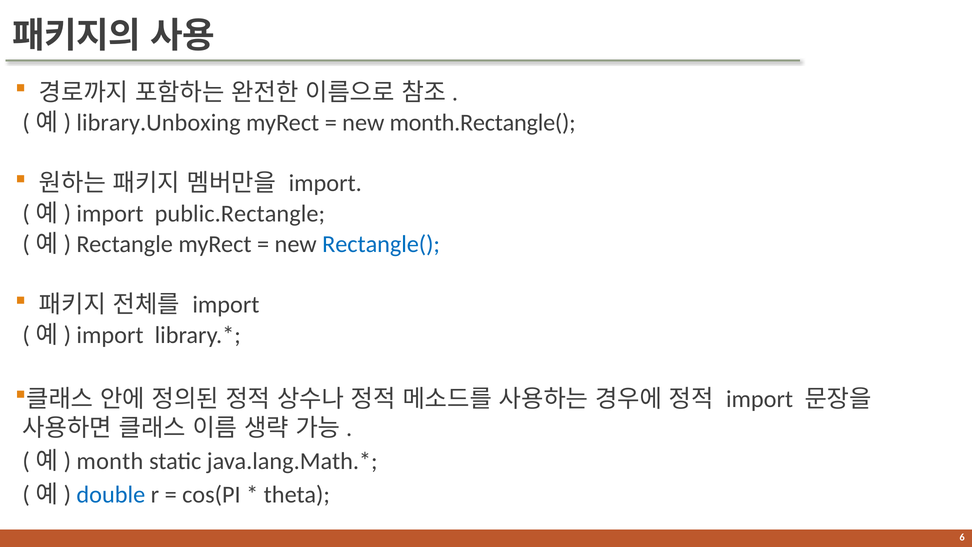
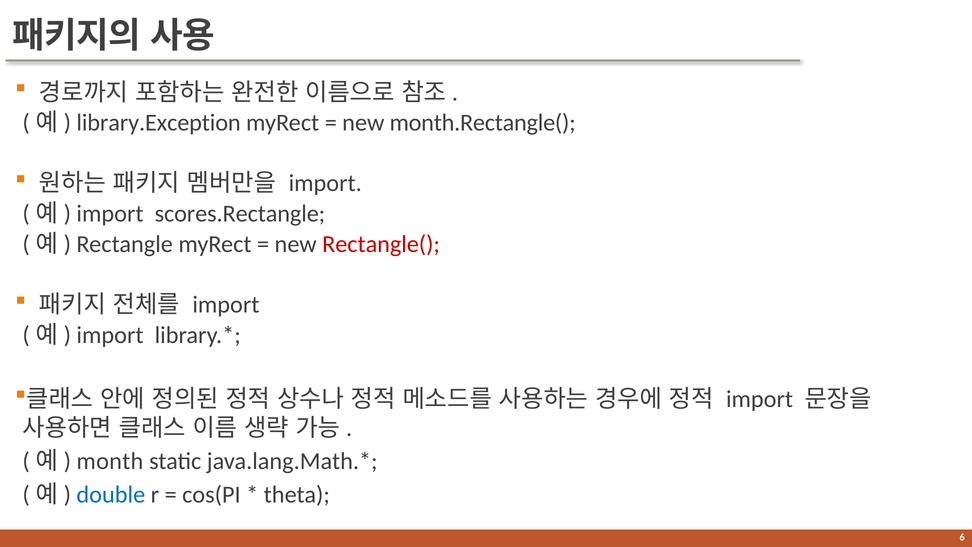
library.Unboxing: library.Unboxing -> library.Exception
public.Rectangle: public.Rectangle -> scores.Rectangle
Rectangle( colour: blue -> red
